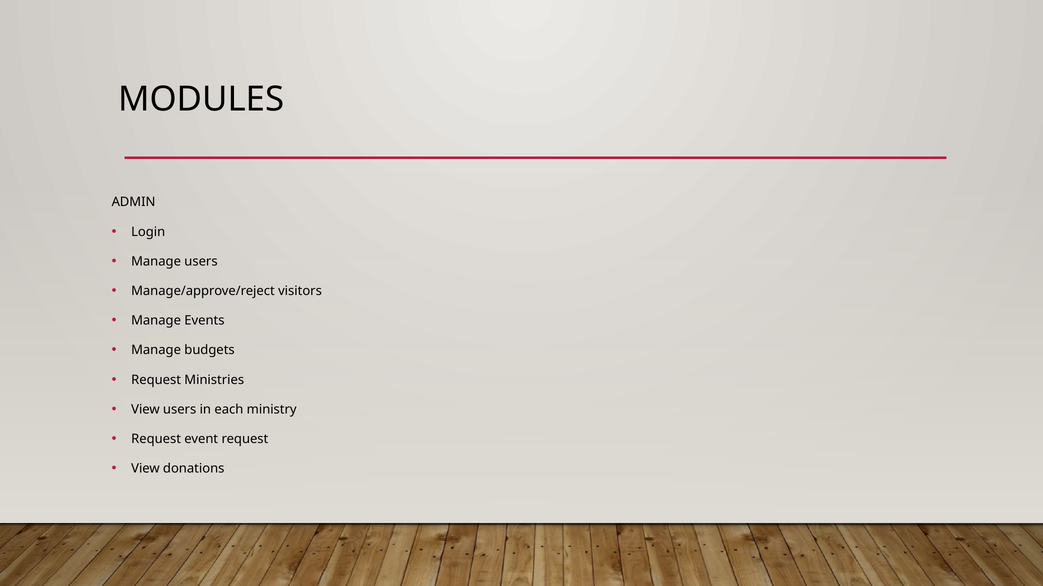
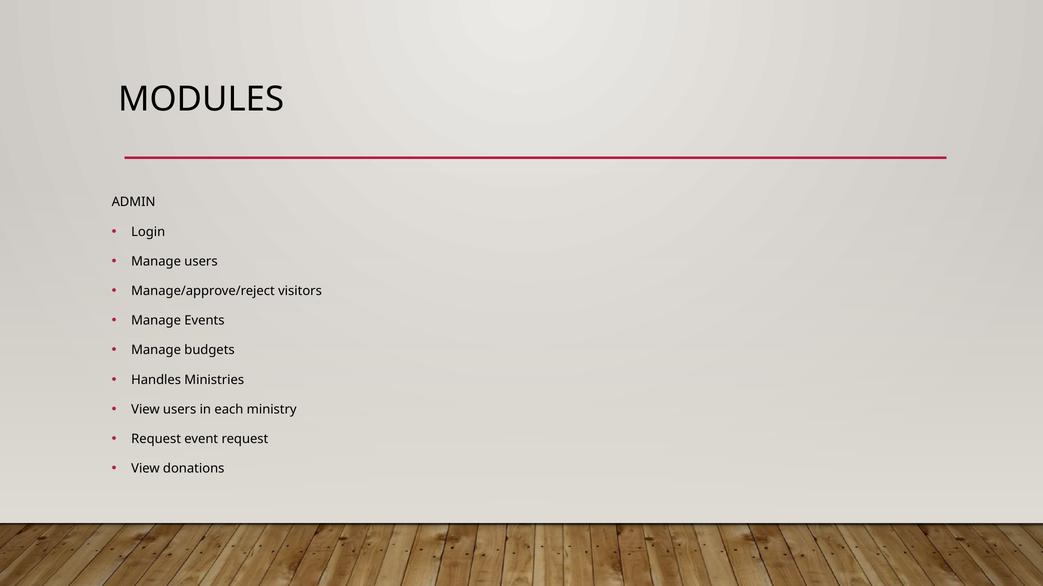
Request at (156, 380): Request -> Handles
